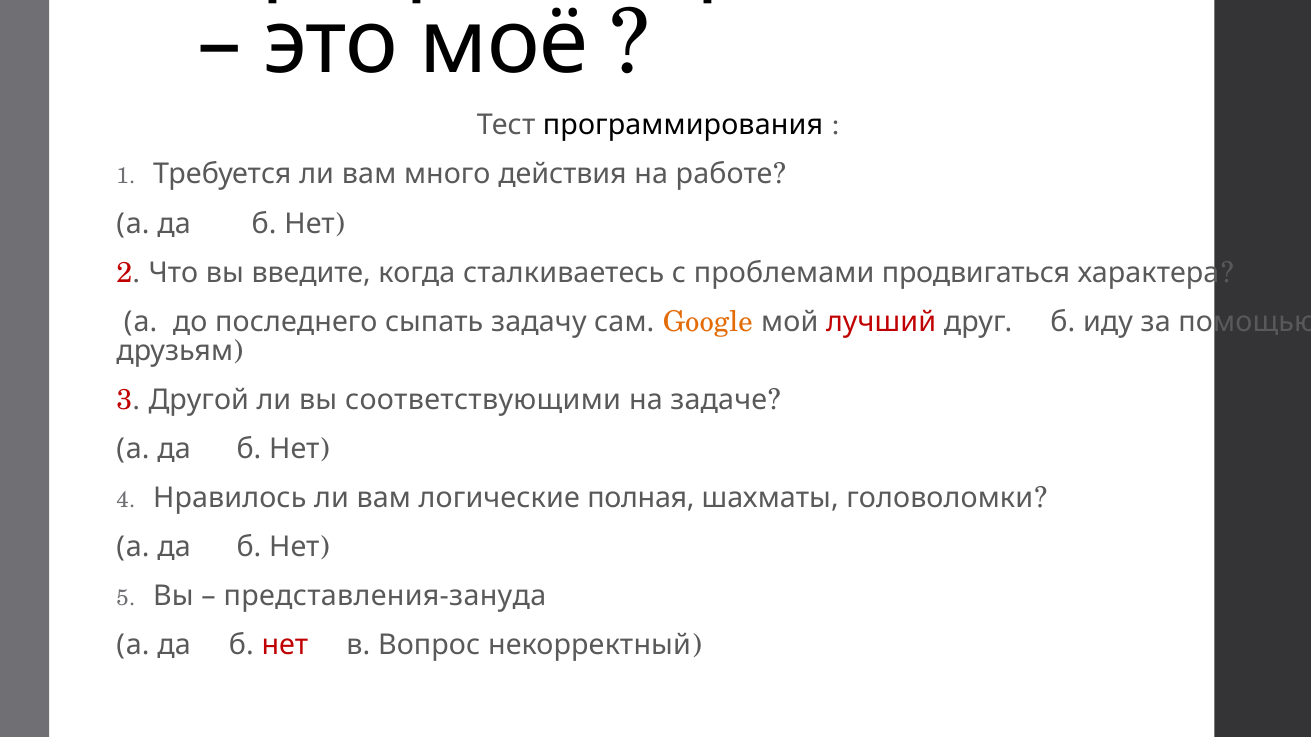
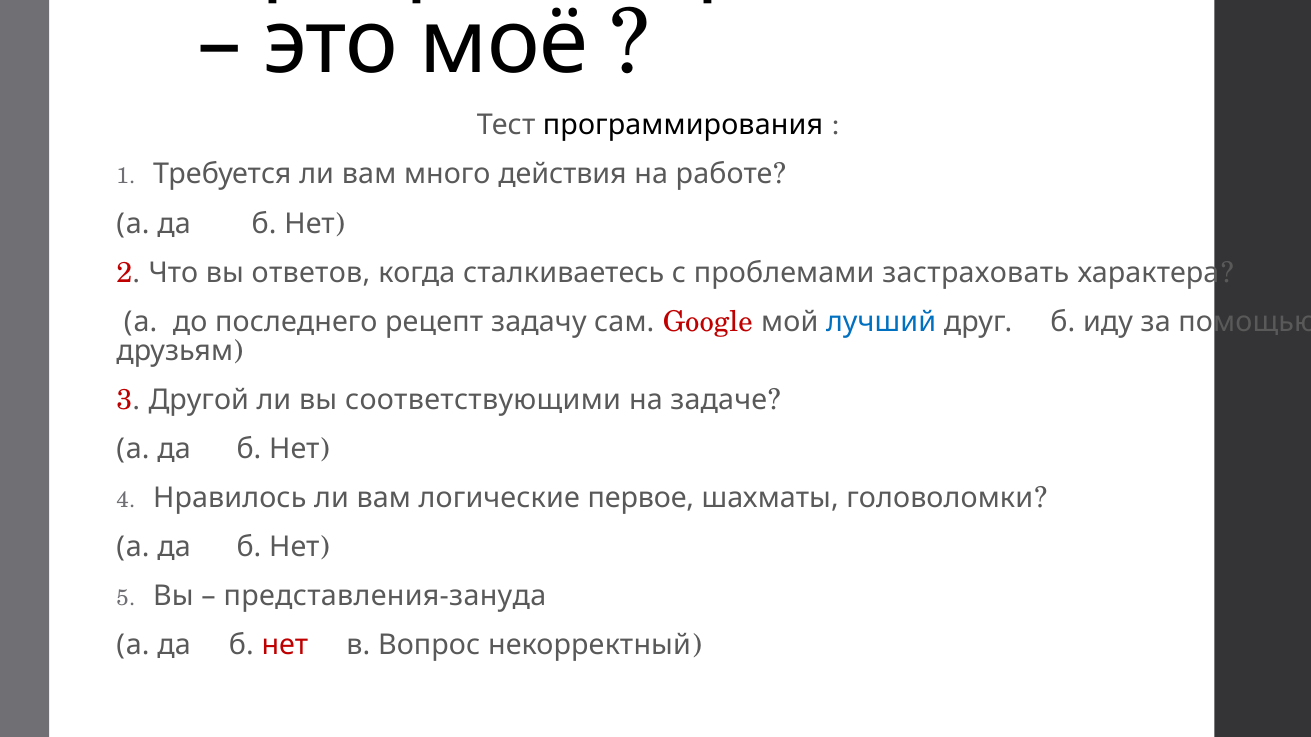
введите: введите -> ответов
продвигаться: продвигаться -> застраховать
сыпать: сыпать -> рецепт
Google colour: orange -> red
лучший colour: red -> blue
полная: полная -> первое
